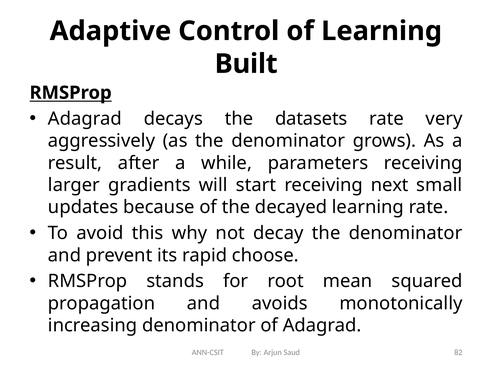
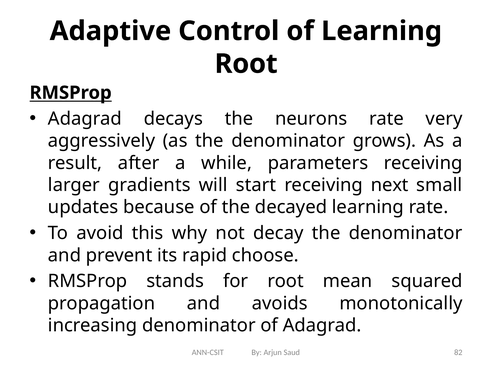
Built at (246, 64): Built -> Root
datasets: datasets -> neurons
